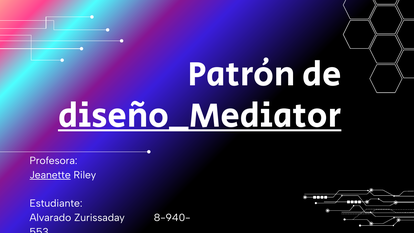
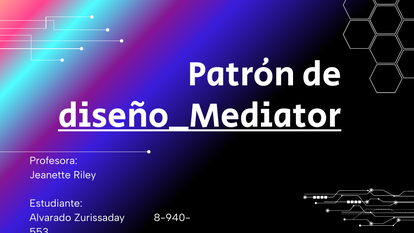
Jeanette underline: present -> none
